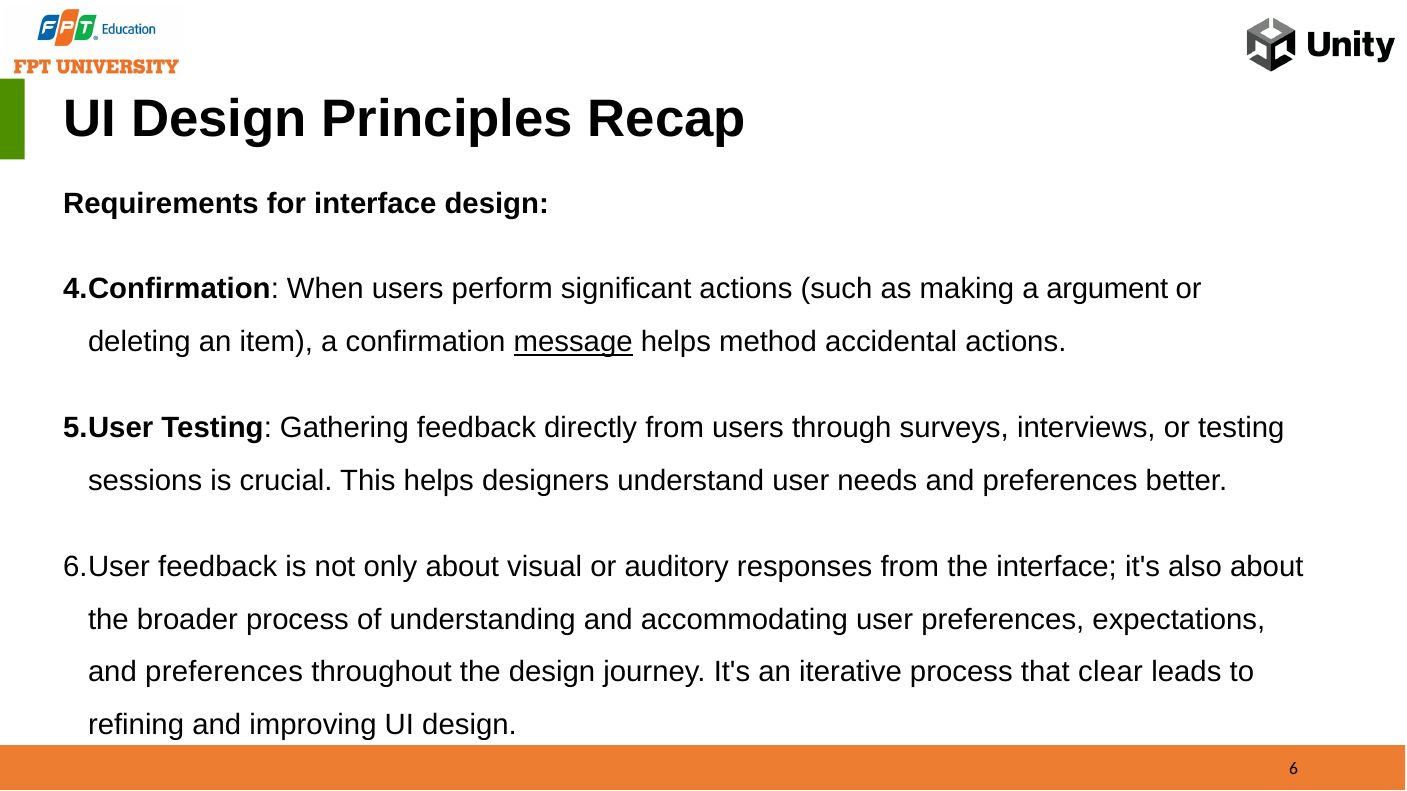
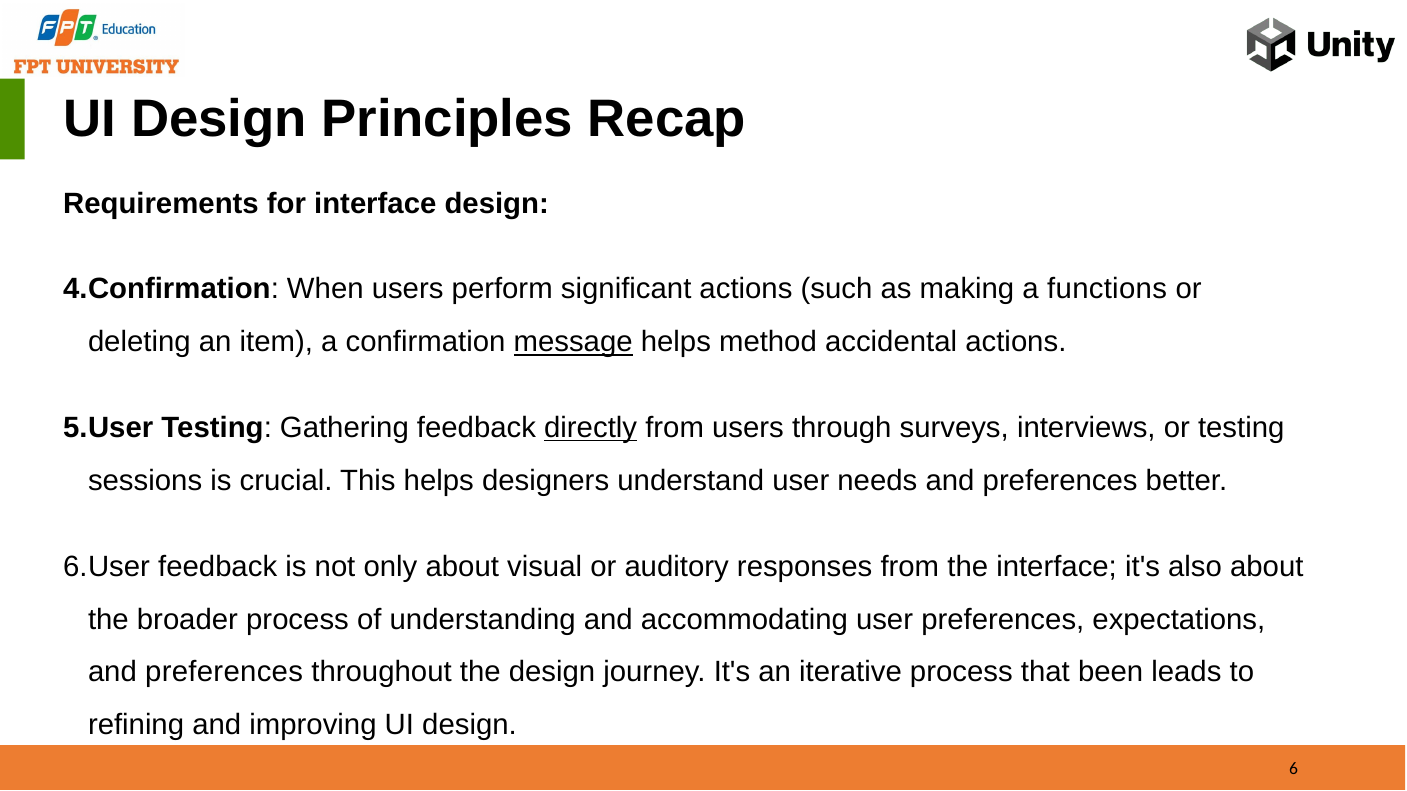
argument: argument -> functions
directly underline: none -> present
clear: clear -> been
